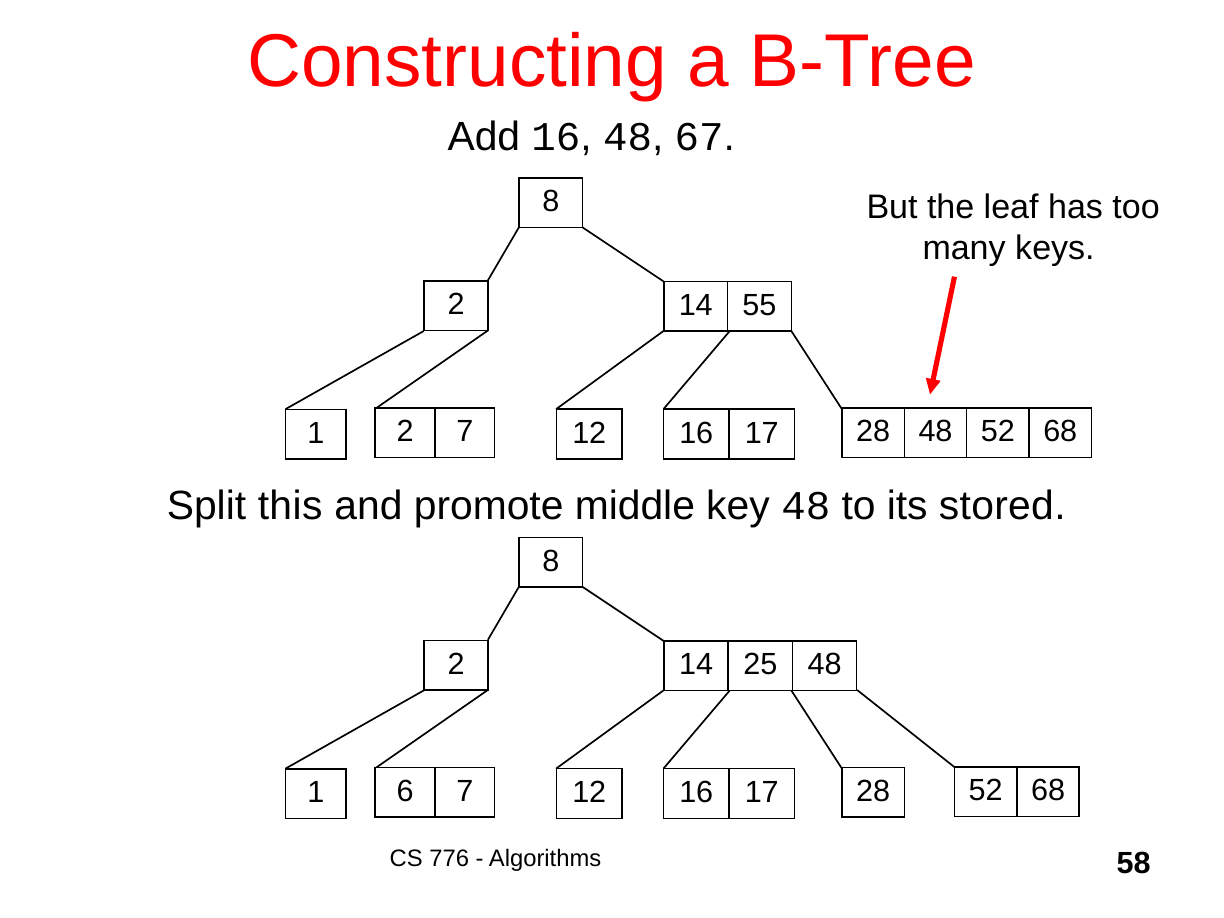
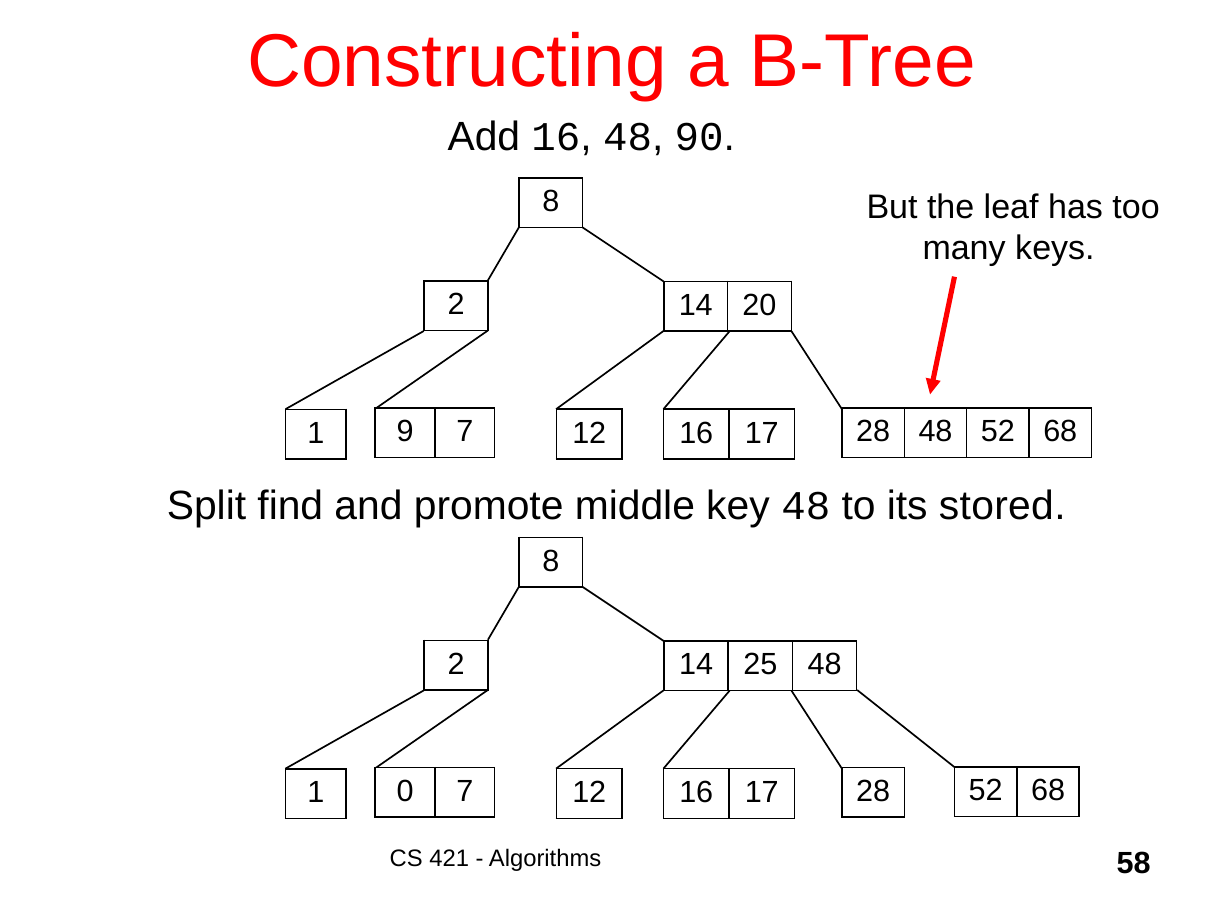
67: 67 -> 90
55: 55 -> 20
1 2: 2 -> 9
this: this -> find
6: 6 -> 0
776: 776 -> 421
